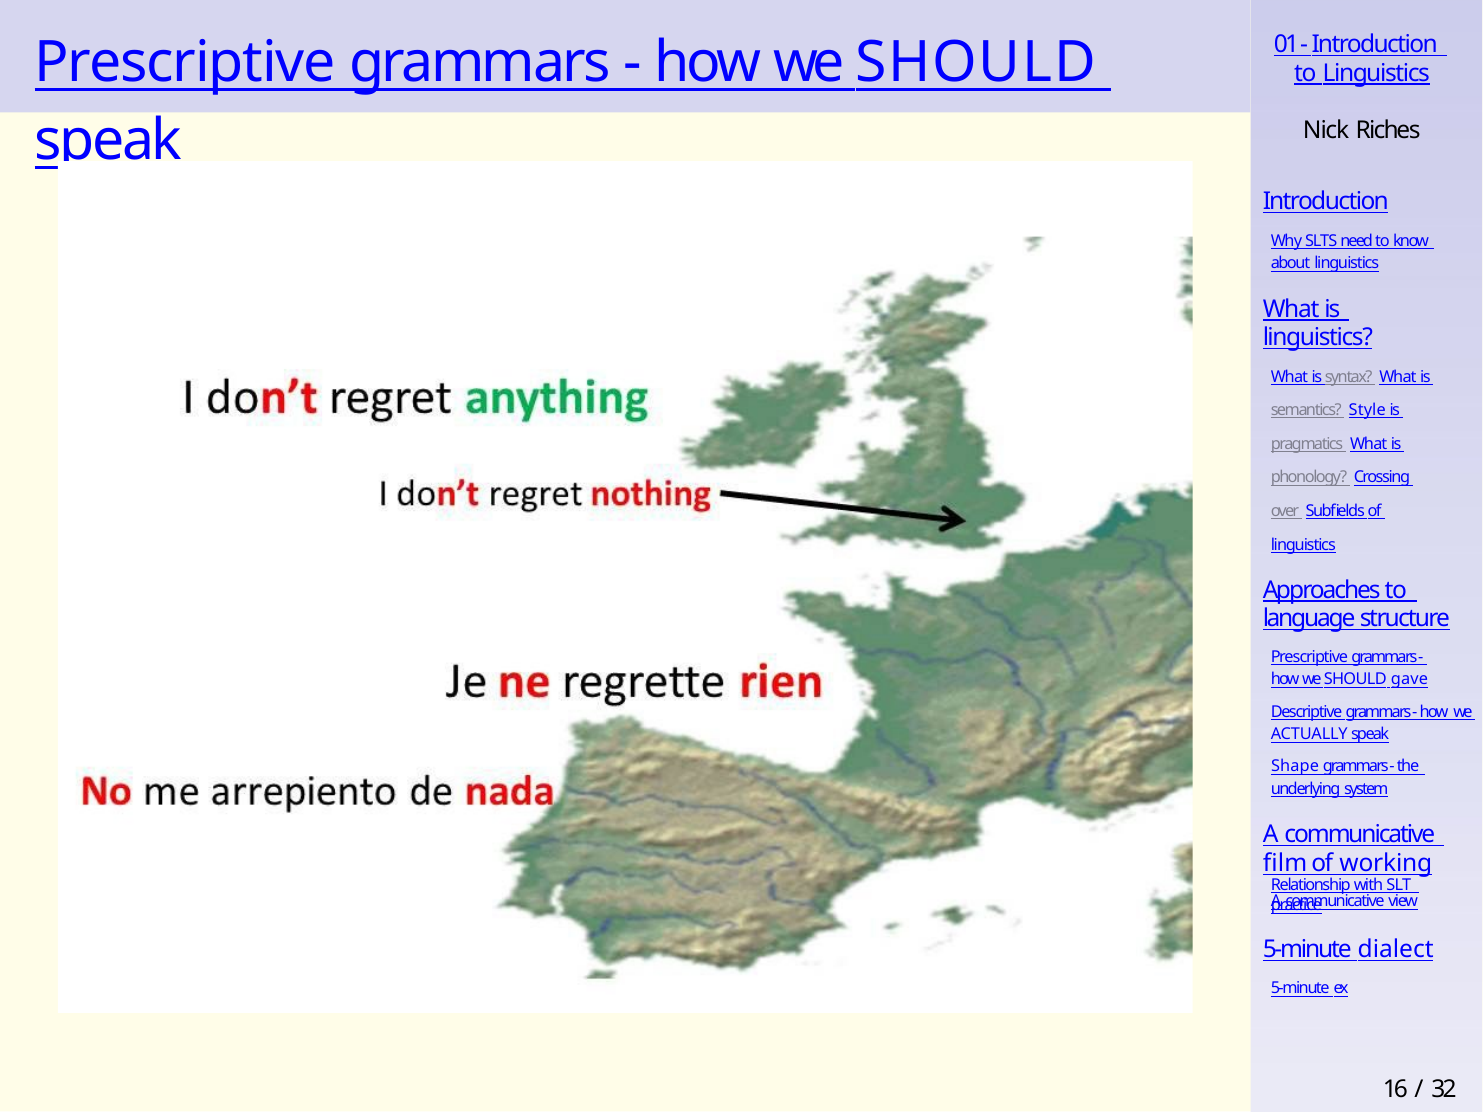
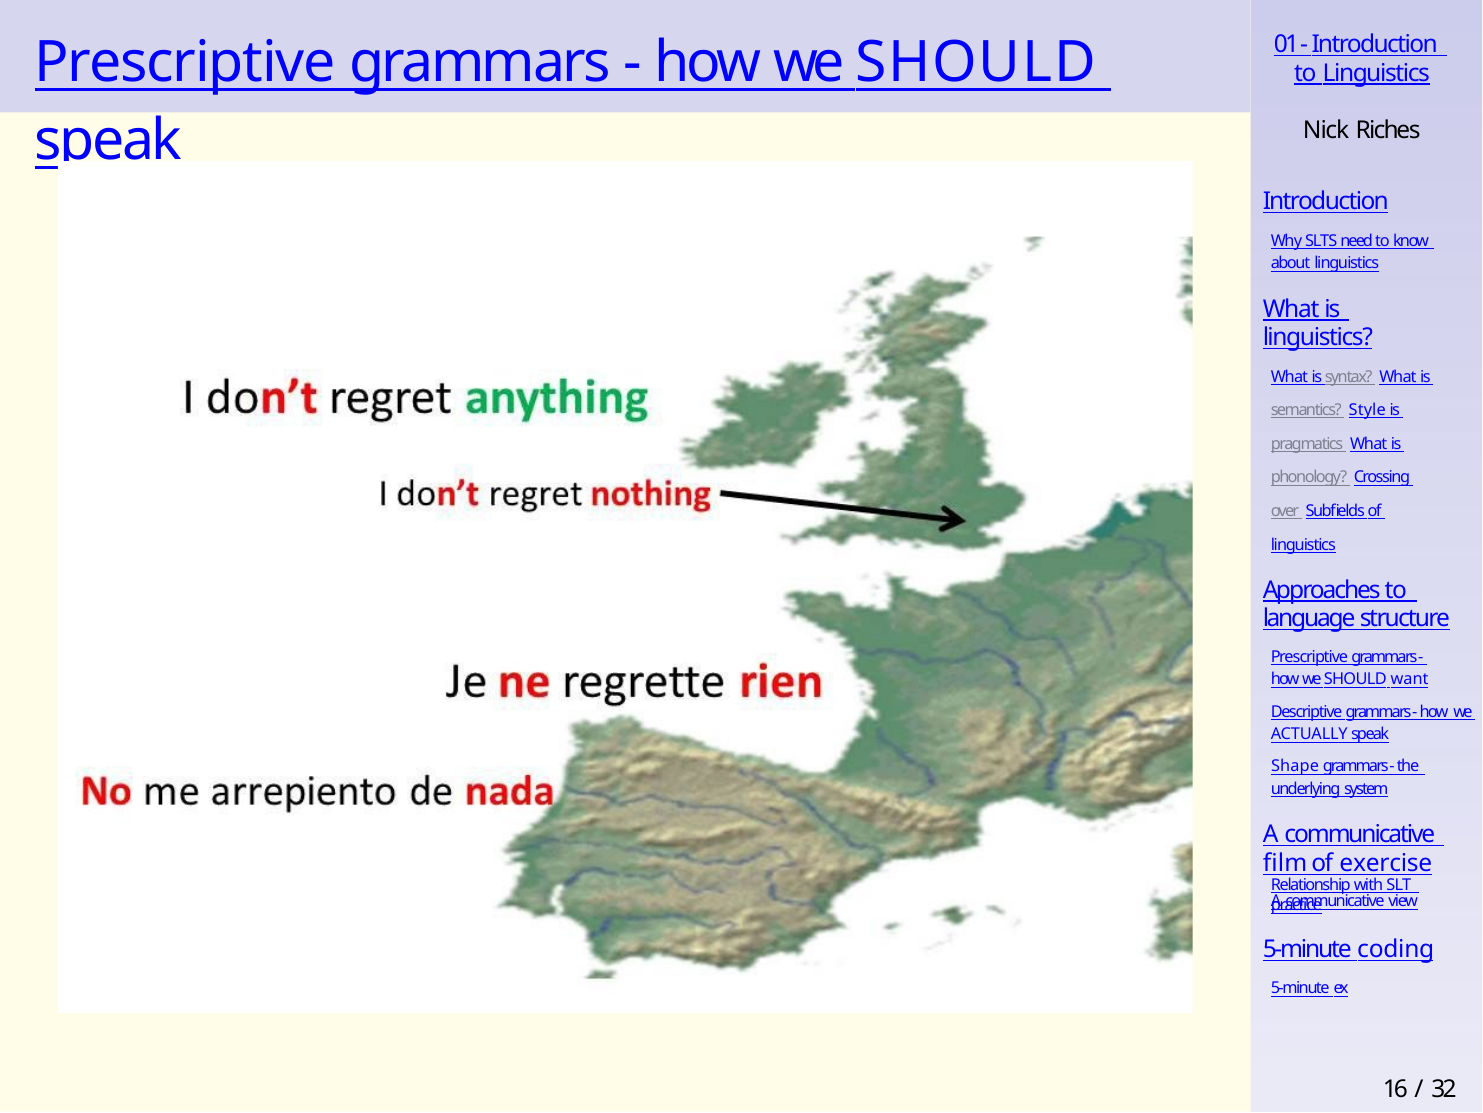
gave: gave -> want
working: working -> exercise
dialect: dialect -> coding
